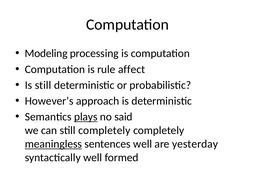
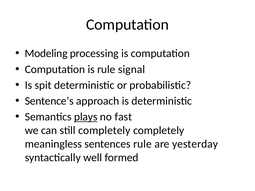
affect: affect -> signal
Is still: still -> spit
However’s: However’s -> Sentence’s
said: said -> fast
meaningless underline: present -> none
sentences well: well -> rule
